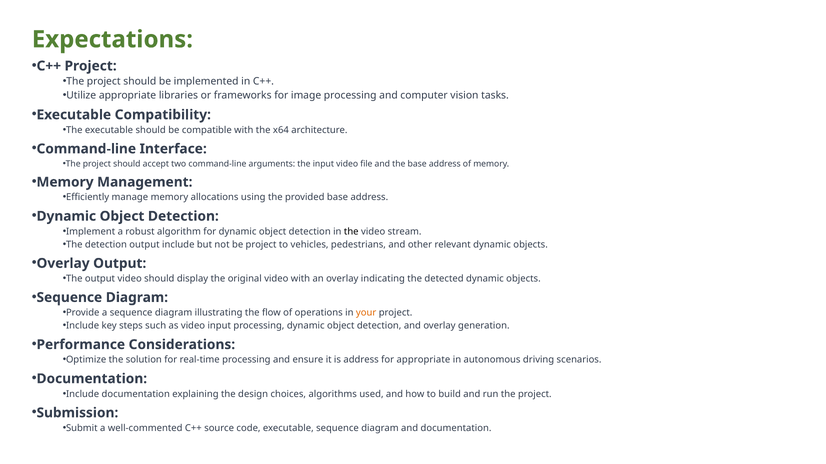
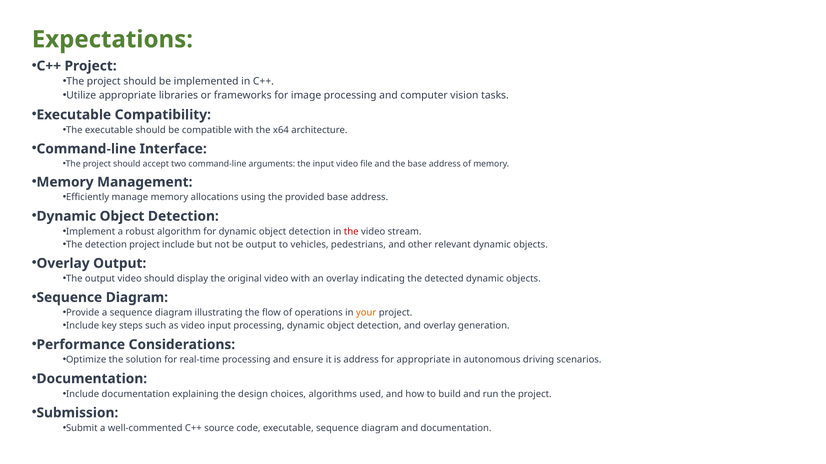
the at (351, 232) colour: black -> red
detection output: output -> project
be project: project -> output
